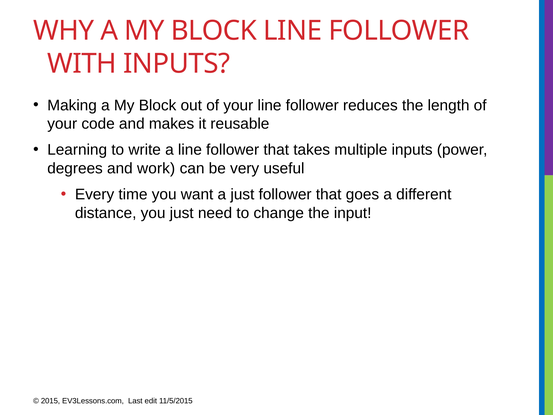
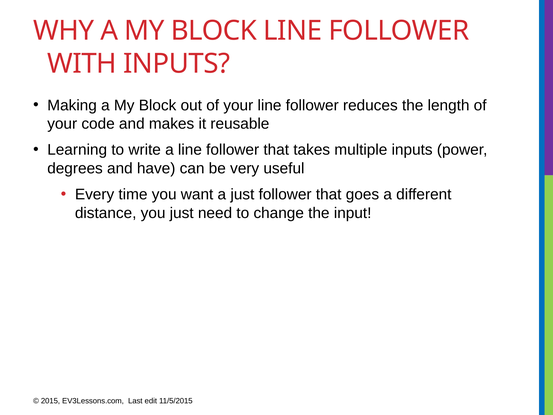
work: work -> have
